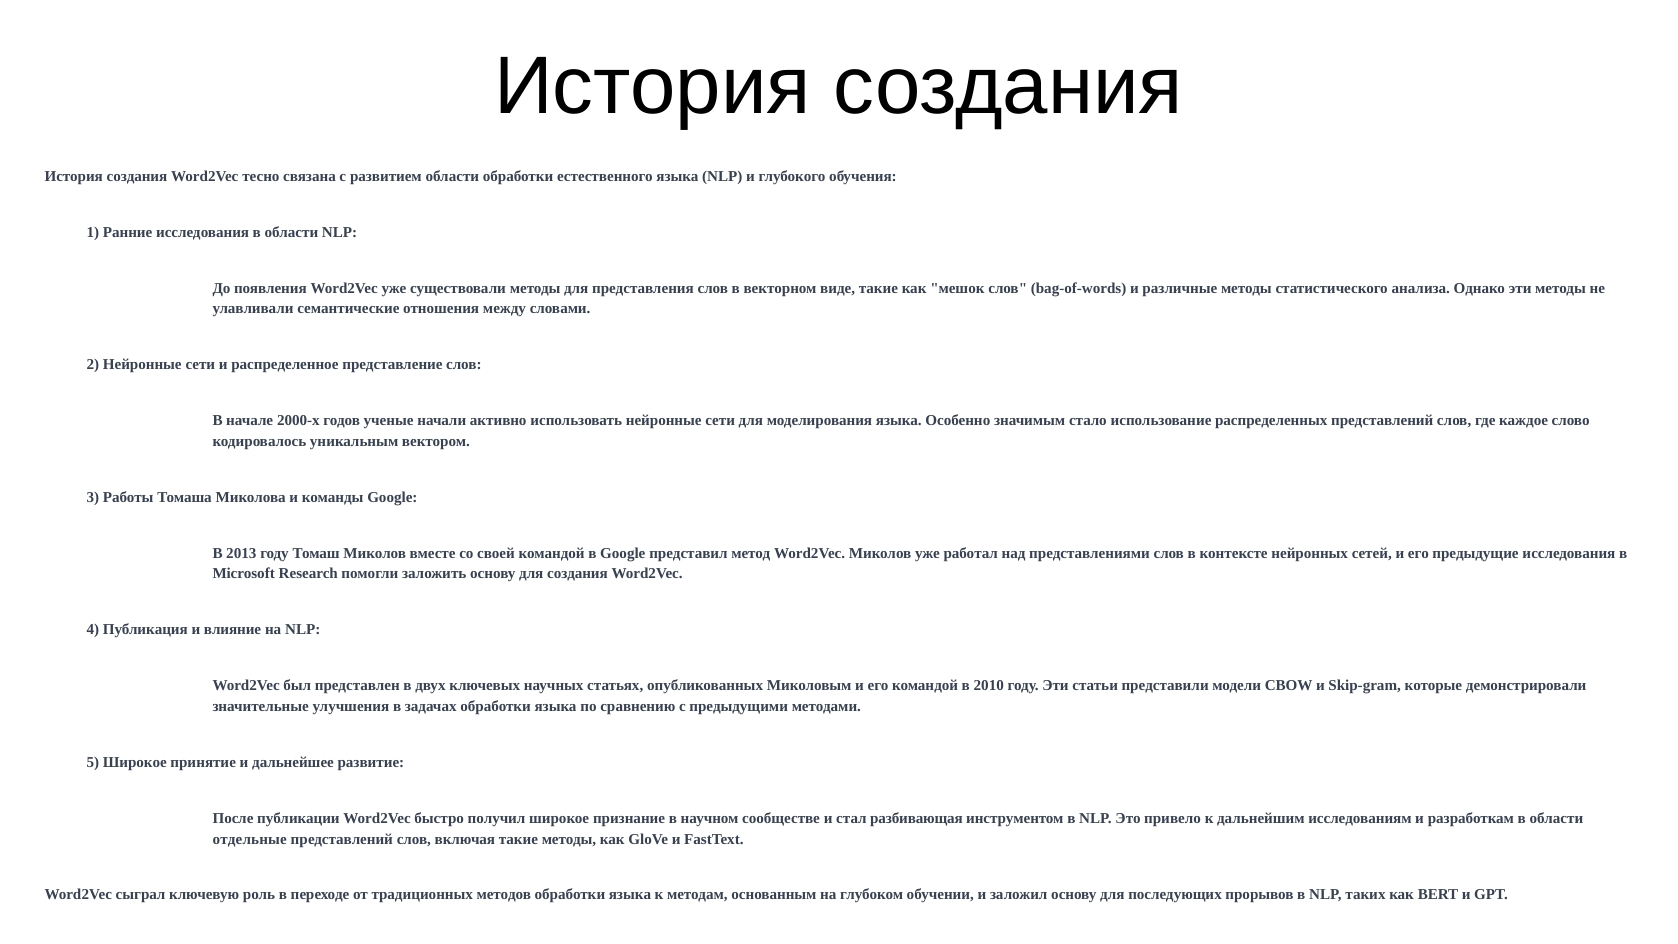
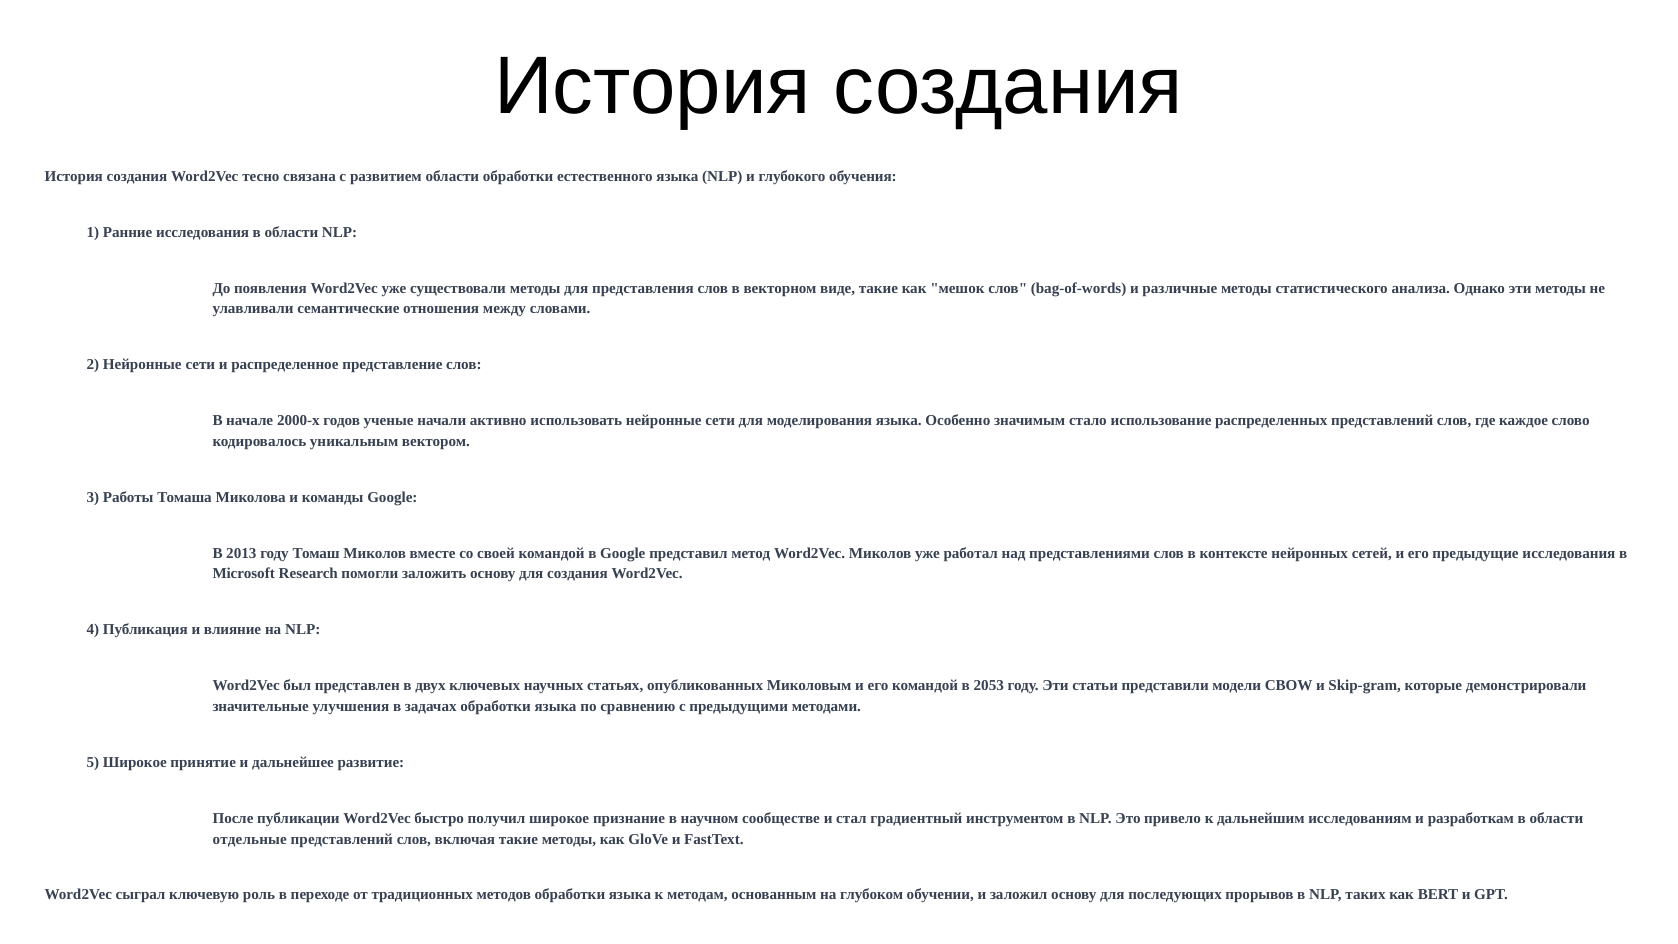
2010: 2010 -> 2053
разбивающая: разбивающая -> градиентный
